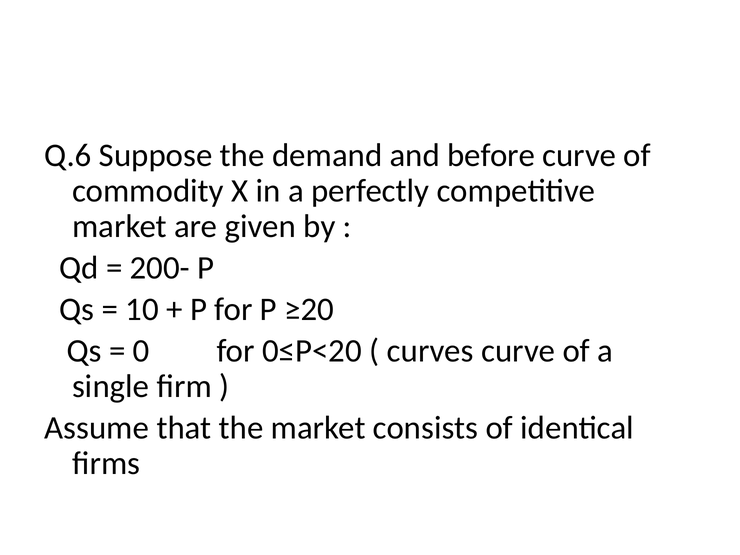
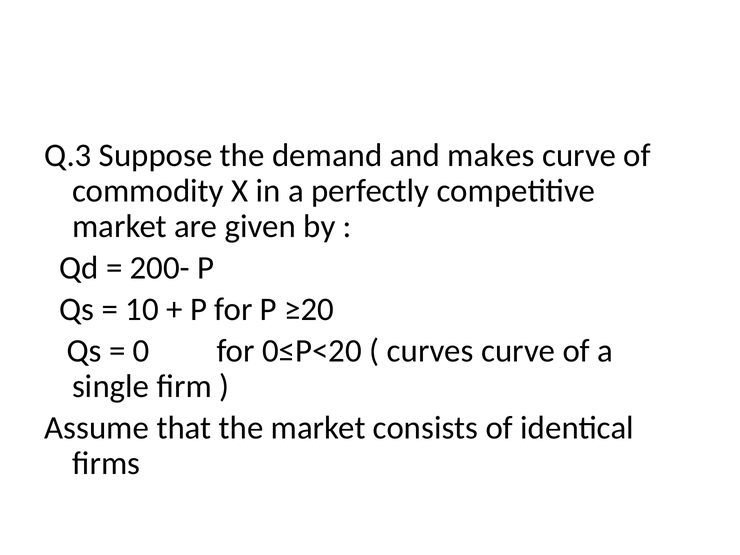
Q.6: Q.6 -> Q.3
before: before -> makes
